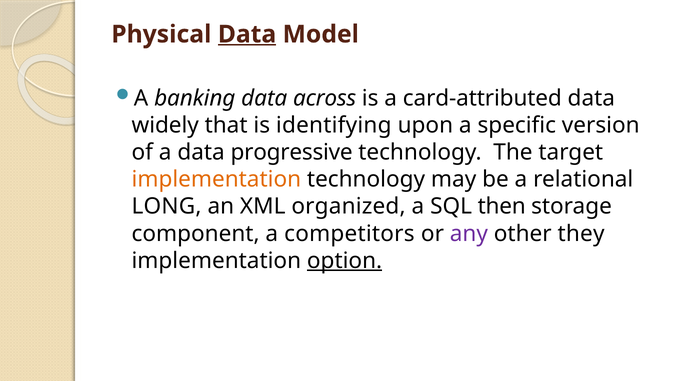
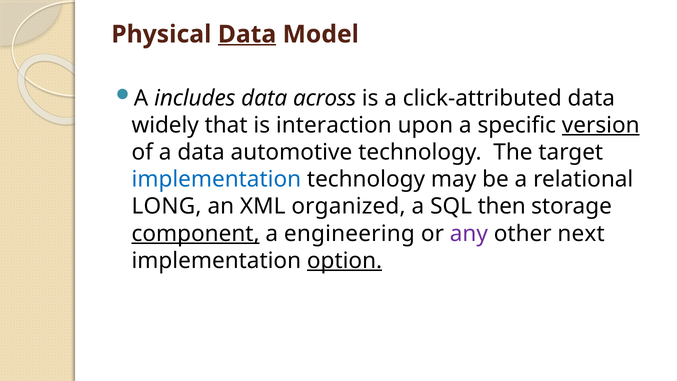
banking: banking -> includes
card-attributed: card-attributed -> click-attributed
identifying: identifying -> interaction
version underline: none -> present
progressive: progressive -> automotive
implementation at (216, 179) colour: orange -> blue
component underline: none -> present
competitors: competitors -> engineering
they: they -> next
